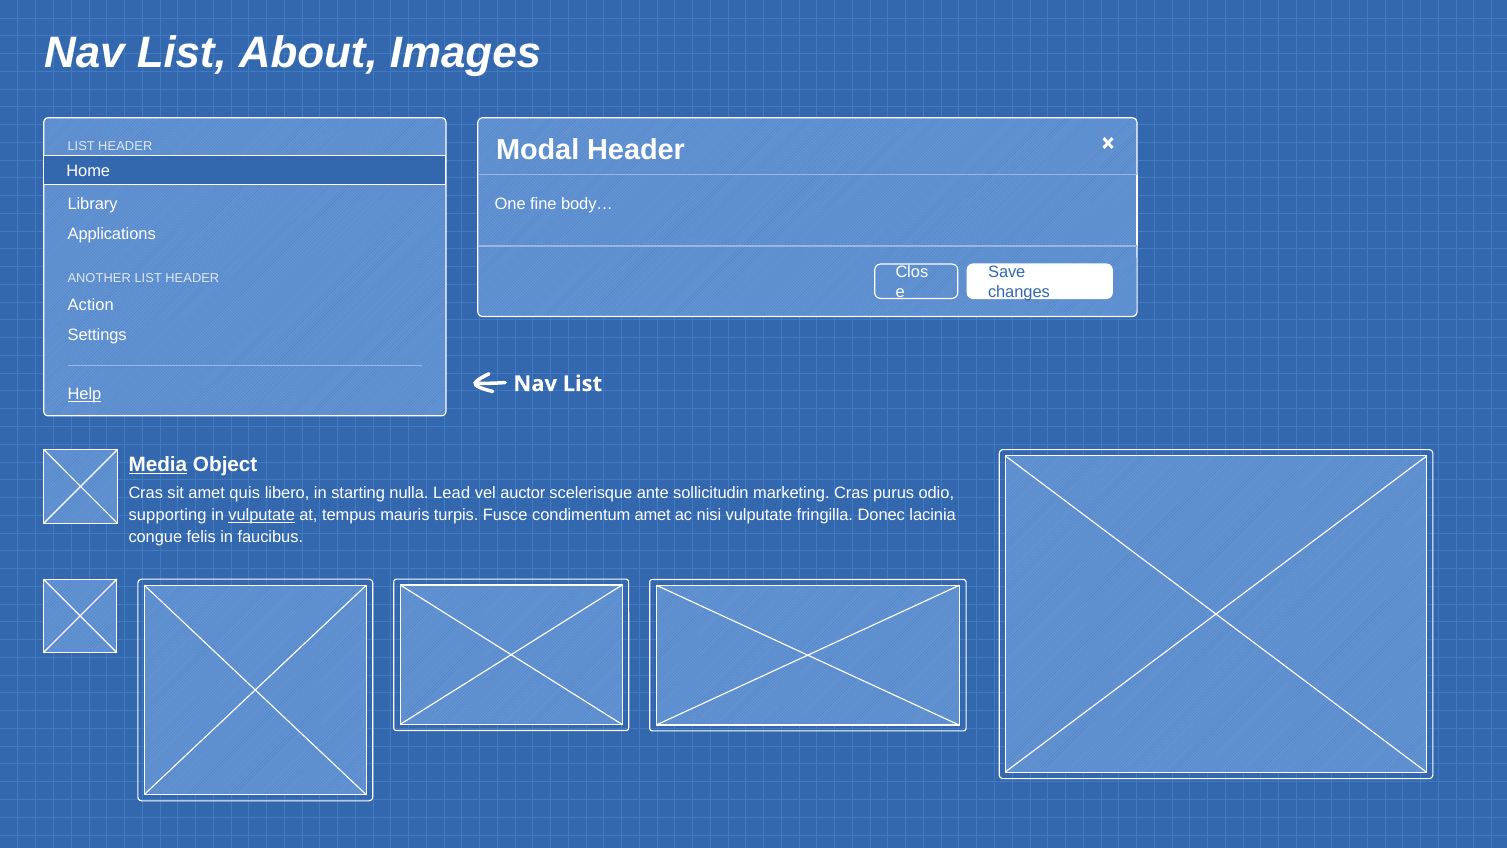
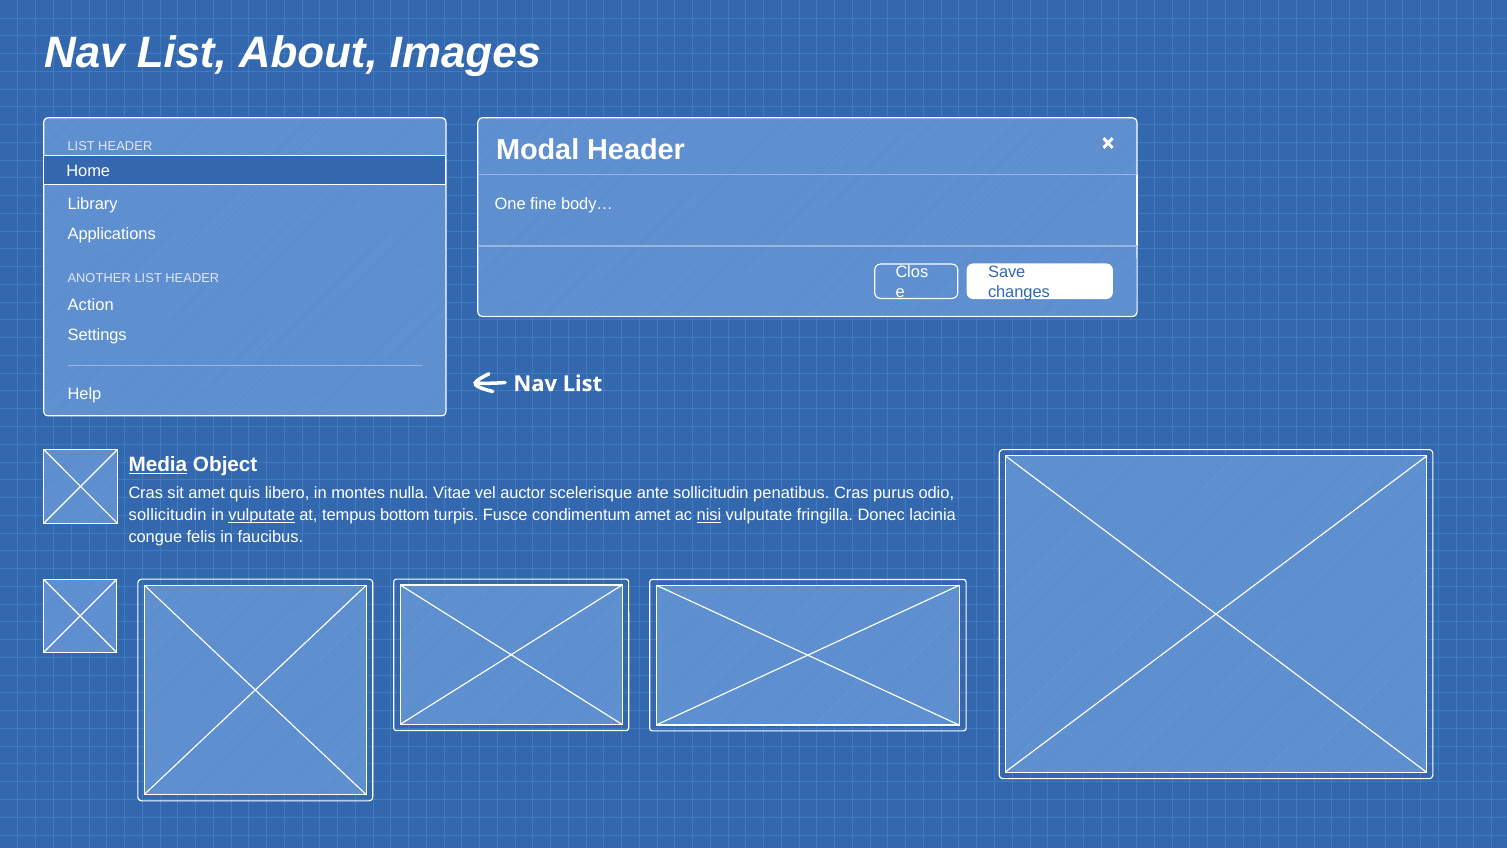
Help underline: present -> none
starting: starting -> montes
Lead: Lead -> Vitae
marketing: marketing -> penatibus
supporting at (168, 515): supporting -> sollicitudin
mauris: mauris -> bottom
nisi underline: none -> present
